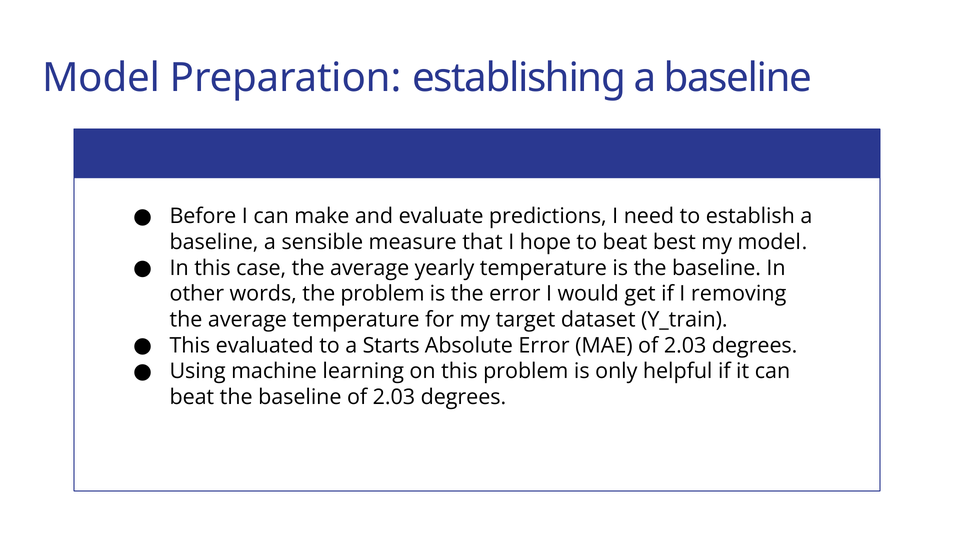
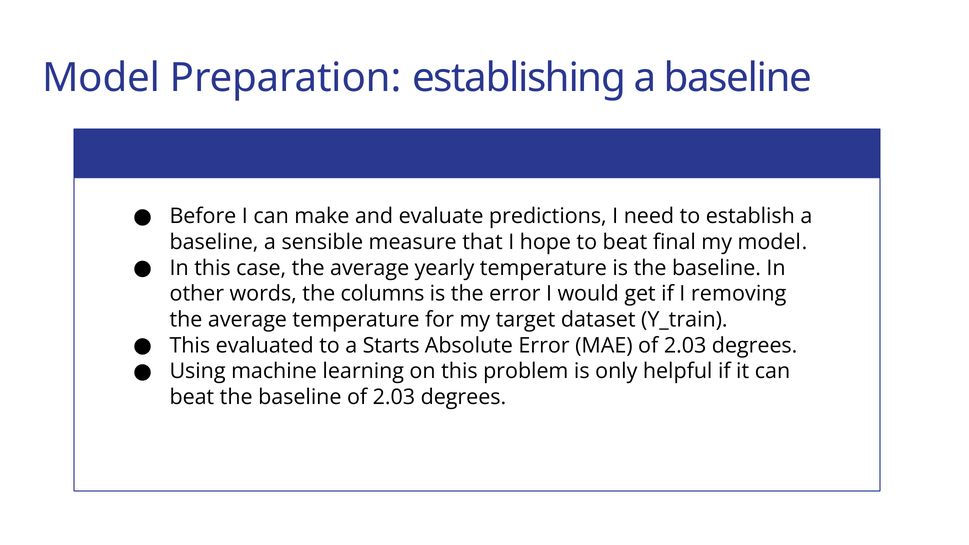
best: best -> final
the problem: problem -> columns
